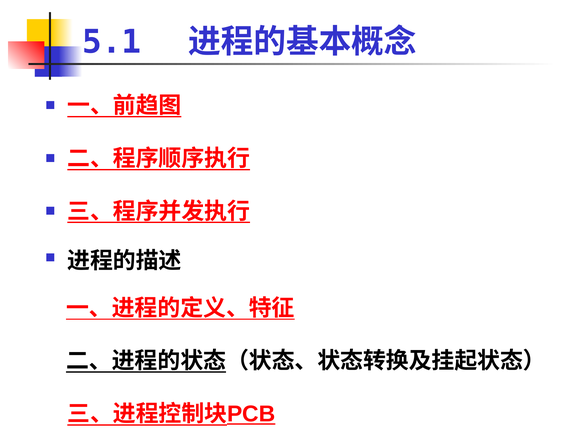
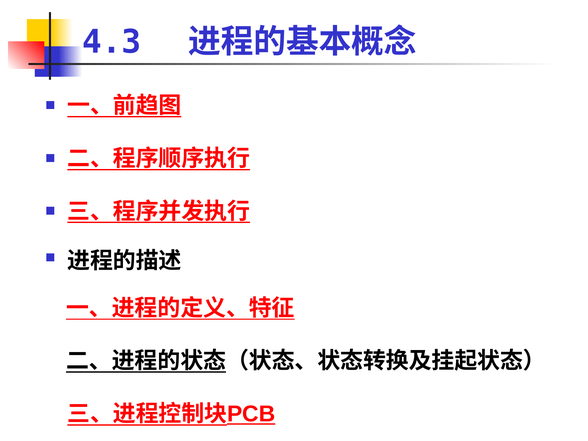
5.1: 5.1 -> 4.3
